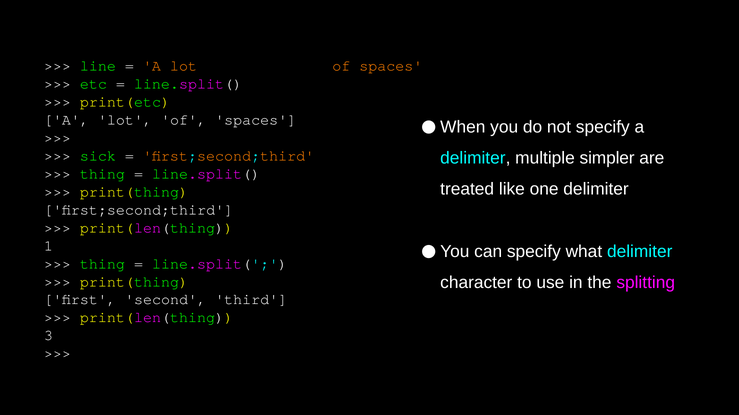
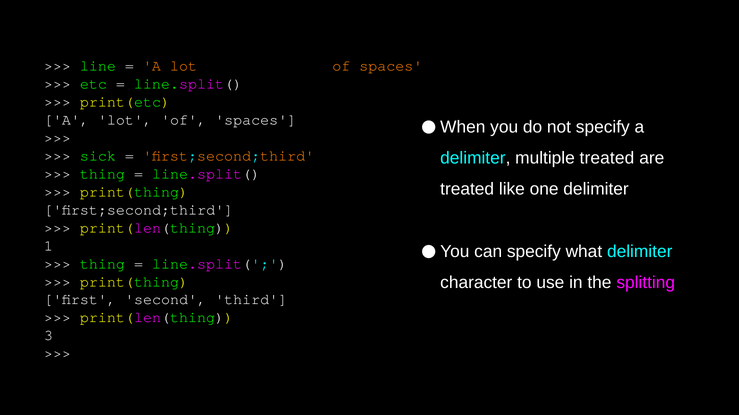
multiple simpler: simpler -> treated
